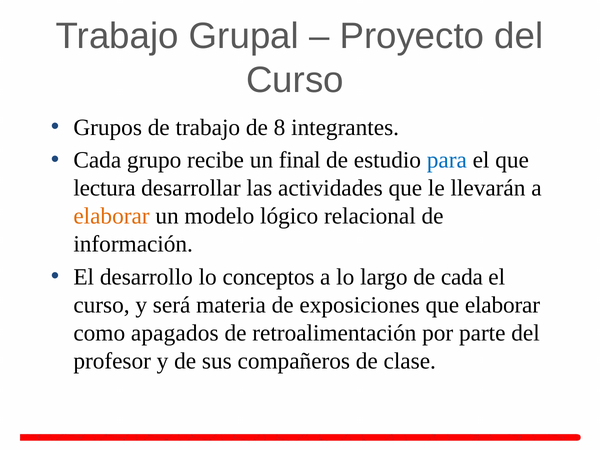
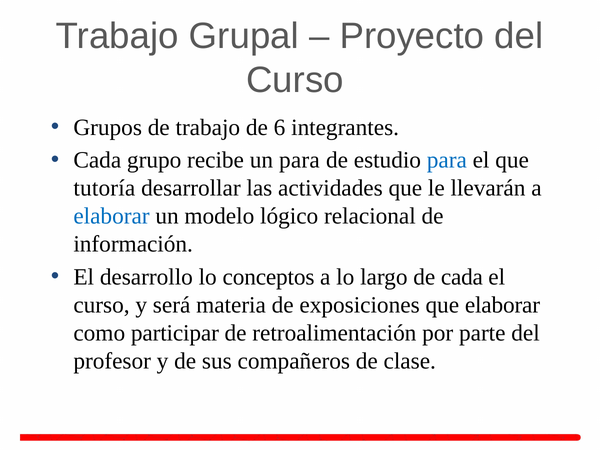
8: 8 -> 6
un final: final -> para
lectura: lectura -> tutoría
elaborar at (112, 216) colour: orange -> blue
apagados: apagados -> participar
